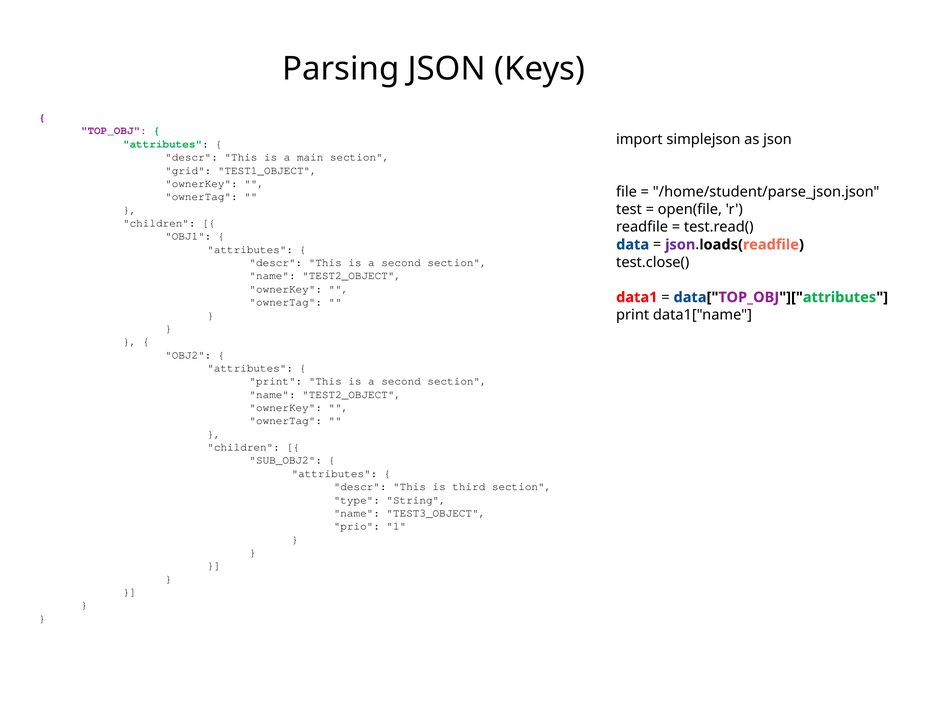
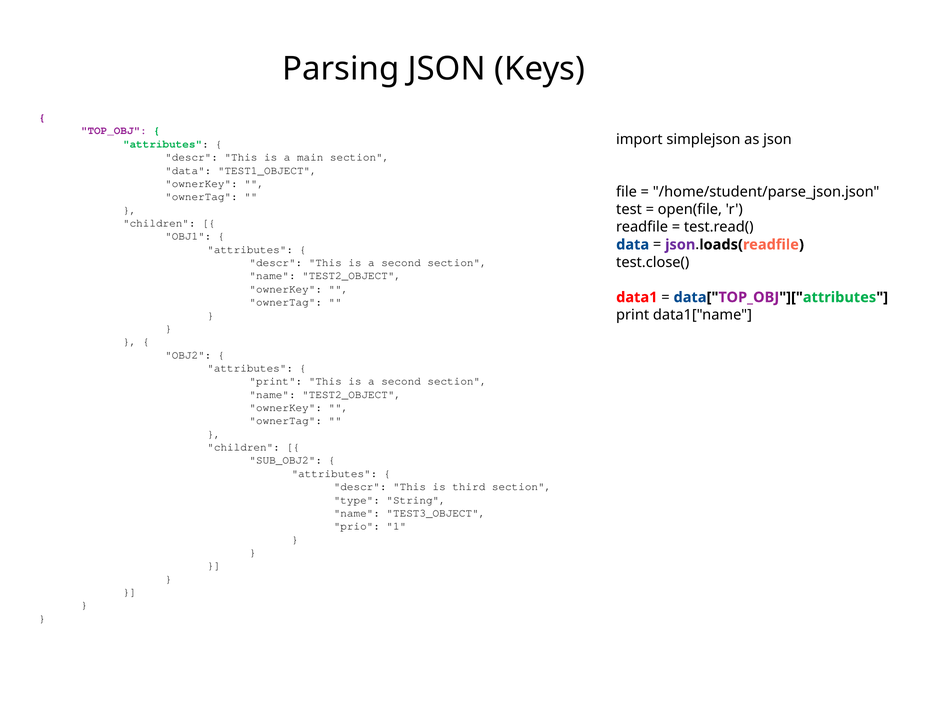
grid at (188, 171): grid -> data
